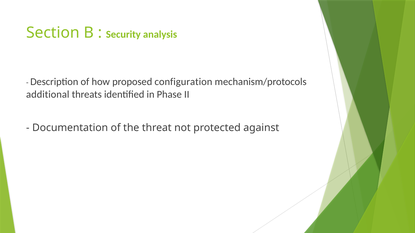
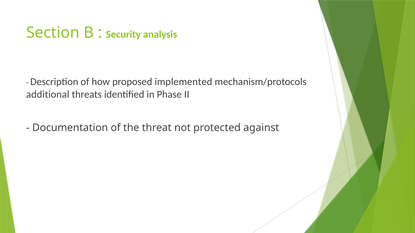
configuration: configuration -> implemented
